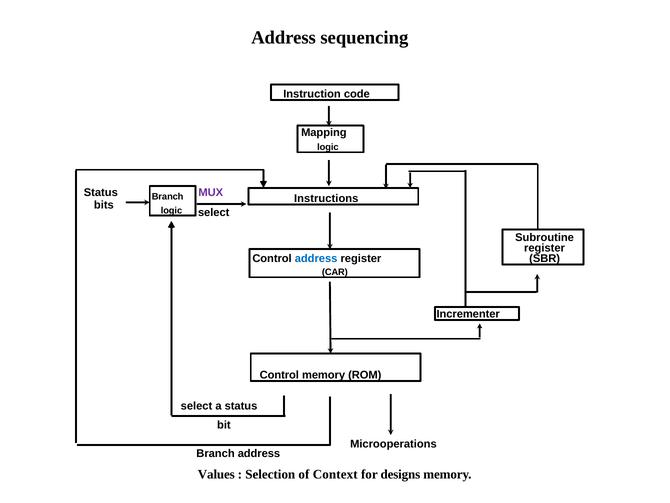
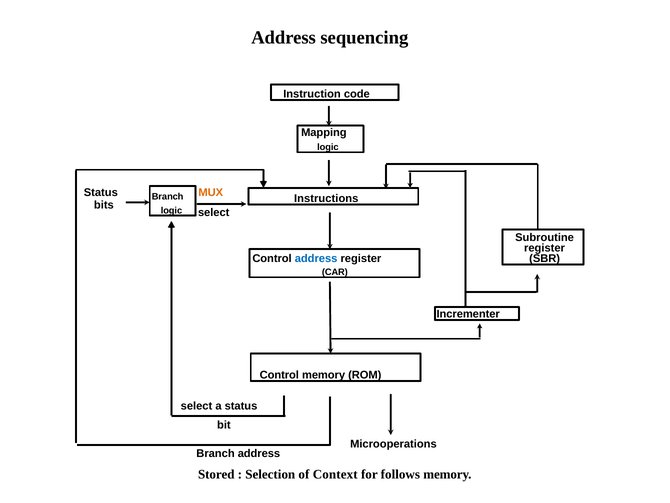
MUX colour: purple -> orange
Values: Values -> Stored
designs: designs -> follows
